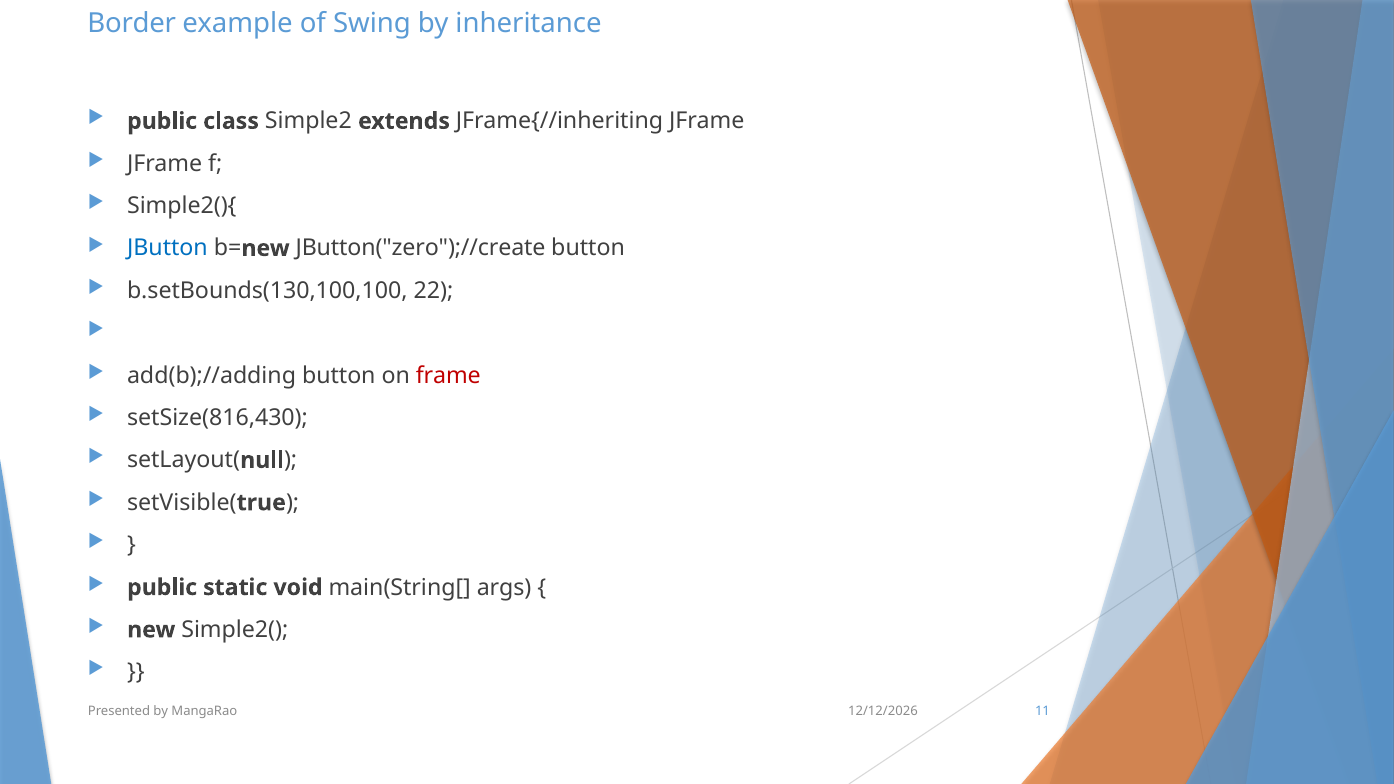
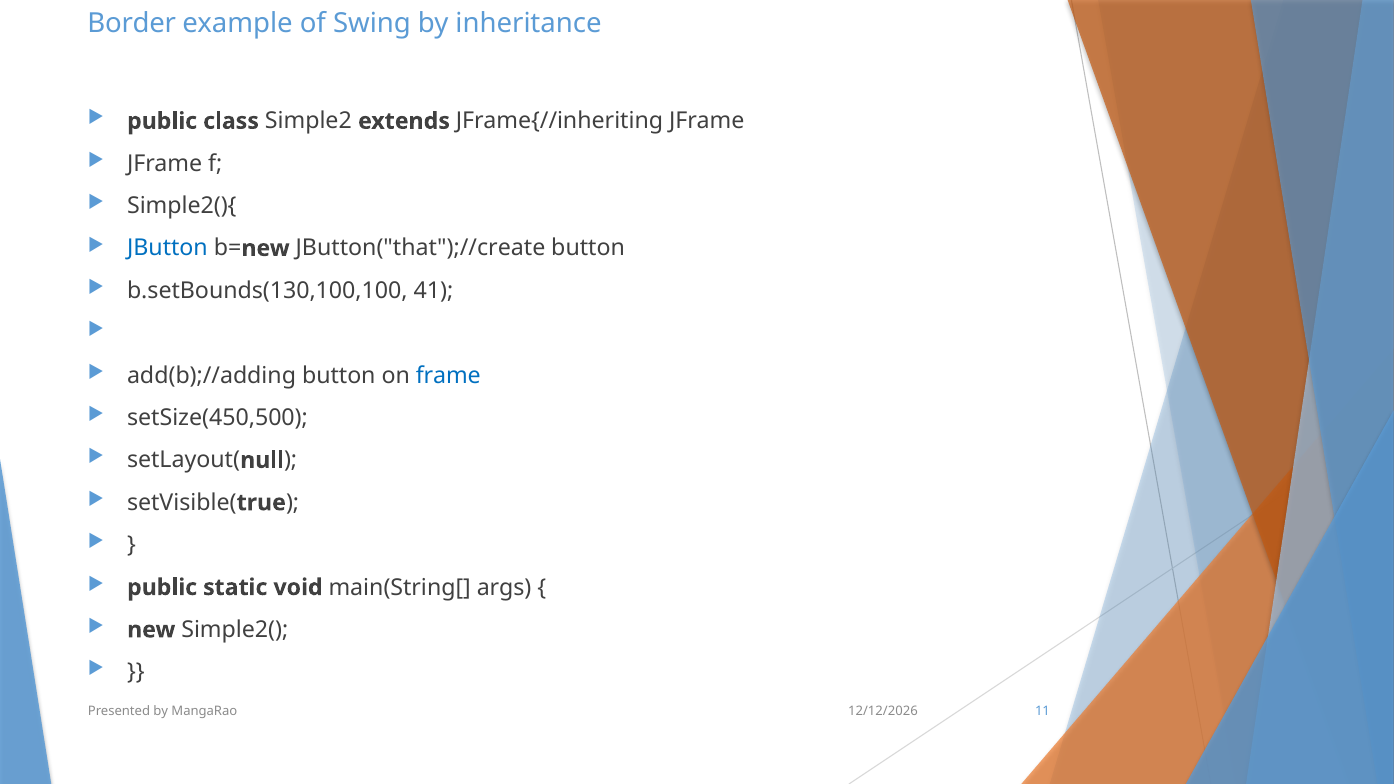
JButton("zero");//create: JButton("zero");//create -> JButton("that");//create
22: 22 -> 41
frame colour: red -> blue
setSize(816,430: setSize(816,430 -> setSize(450,500
